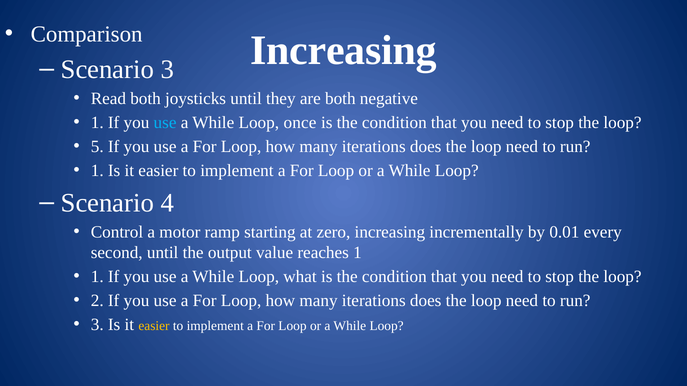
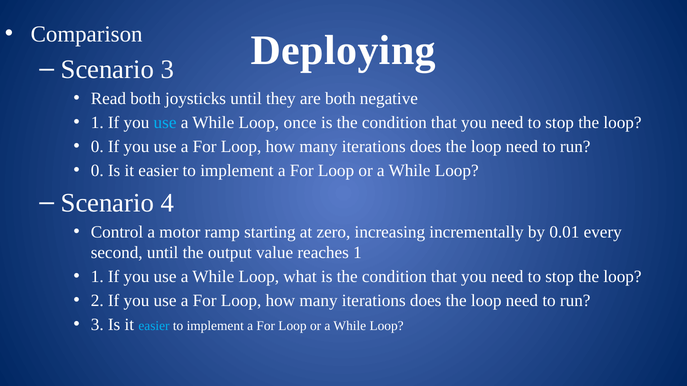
Increasing at (343, 51): Increasing -> Deploying
5 at (97, 147): 5 -> 0
1 at (97, 171): 1 -> 0
easier at (154, 326) colour: yellow -> light blue
